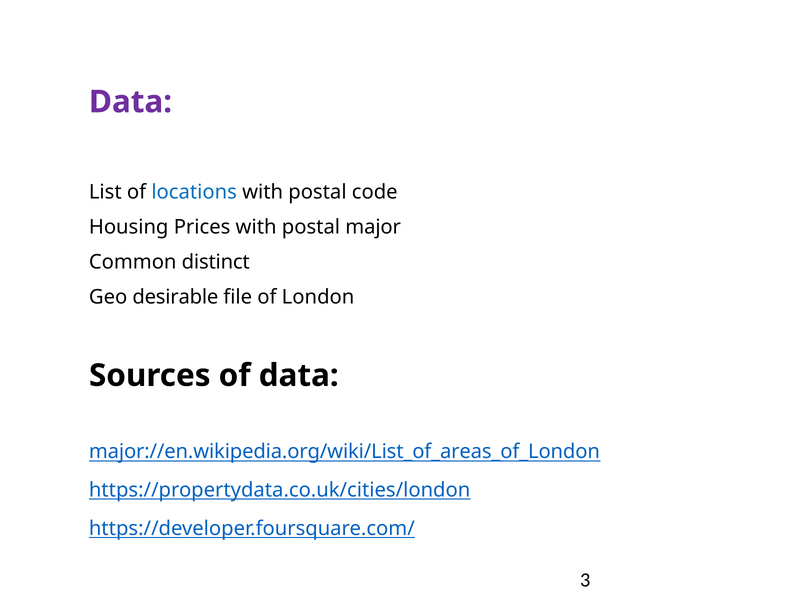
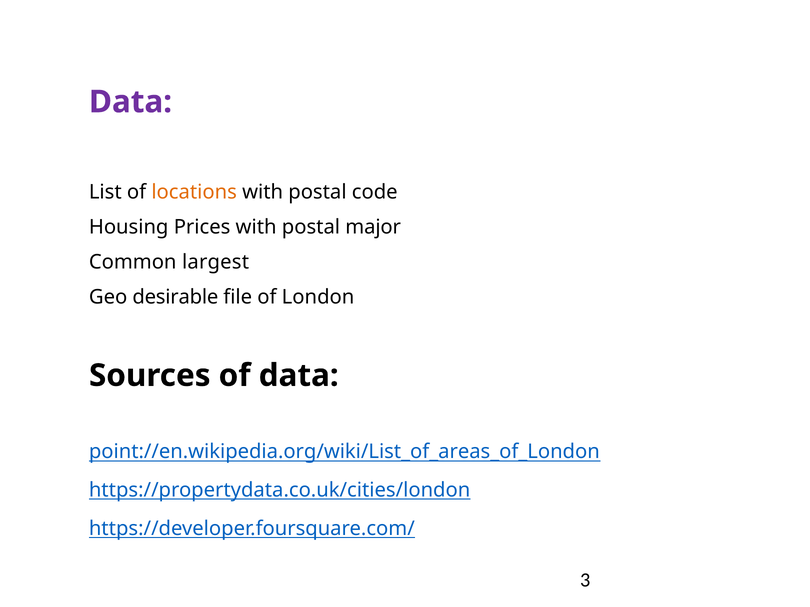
locations colour: blue -> orange
distinct: distinct -> largest
major://en.wikipedia.org/wiki/List_of_areas_of_London: major://en.wikipedia.org/wiki/List_of_areas_of_London -> point://en.wikipedia.org/wiki/List_of_areas_of_London
